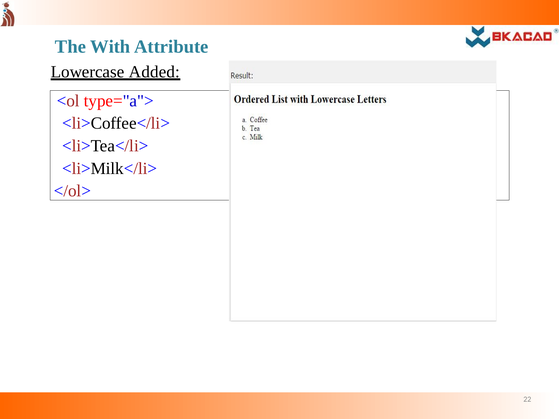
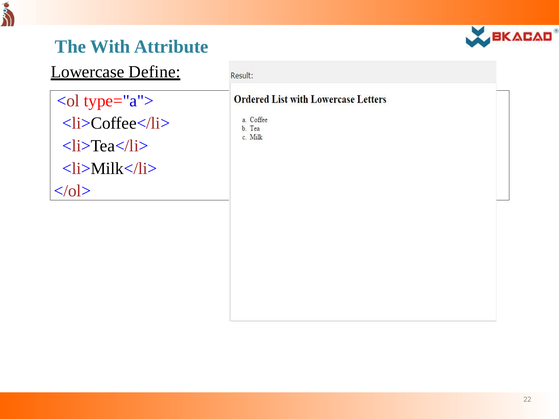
Added: Added -> Define
